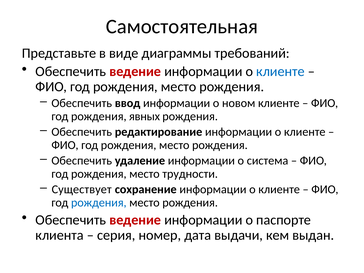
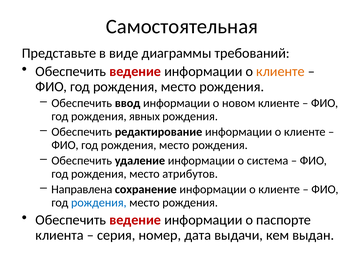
клиенте at (280, 71) colour: blue -> orange
трудности: трудности -> атрибутов
Существует: Существует -> Направлена
